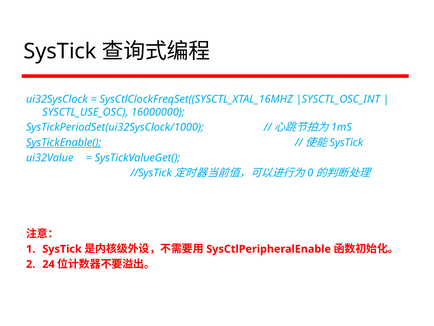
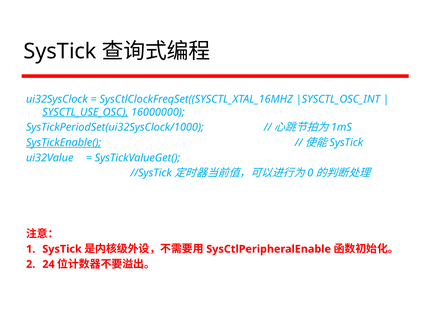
SYSCTL_USE_OSC underline: none -> present
